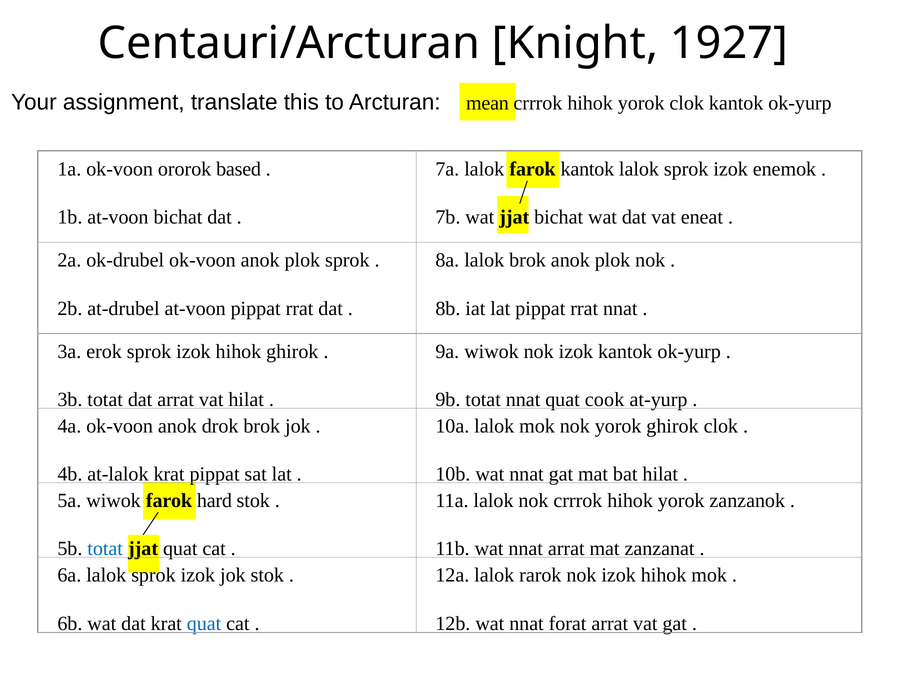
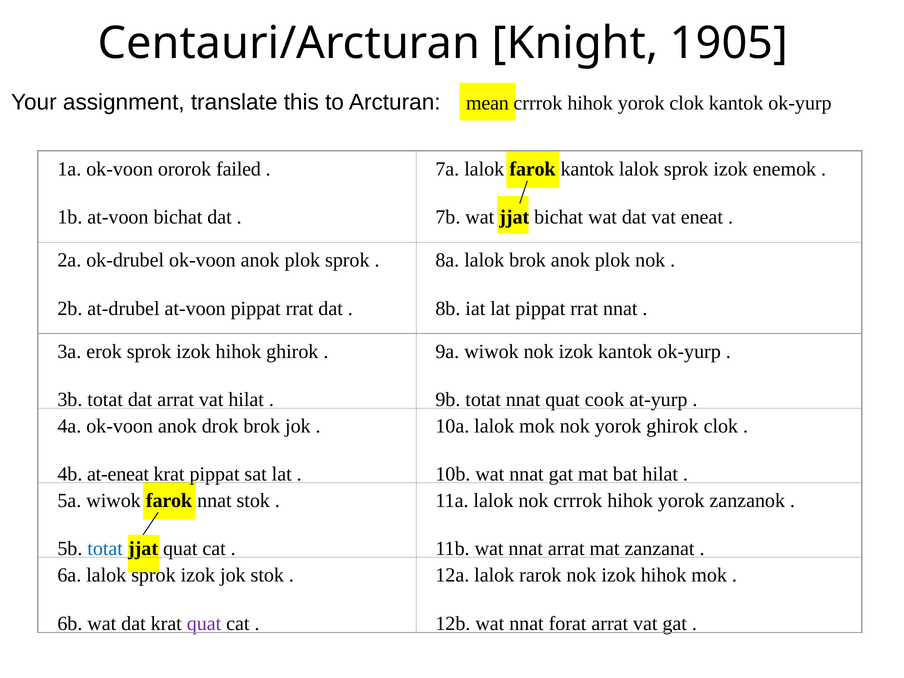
1927: 1927 -> 1905
based: based -> failed
at-lalok: at-lalok -> at-eneat
farok hard: hard -> nnat
quat at (204, 624) colour: blue -> purple
